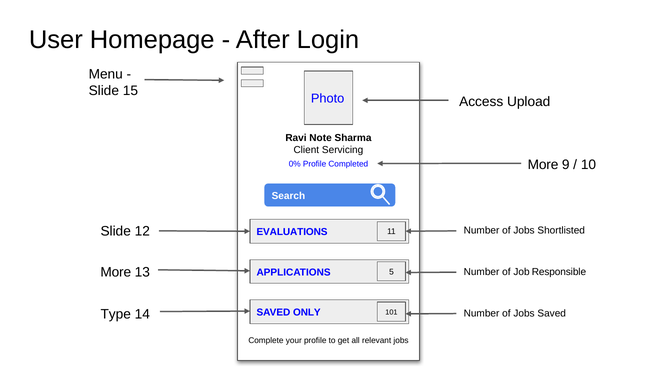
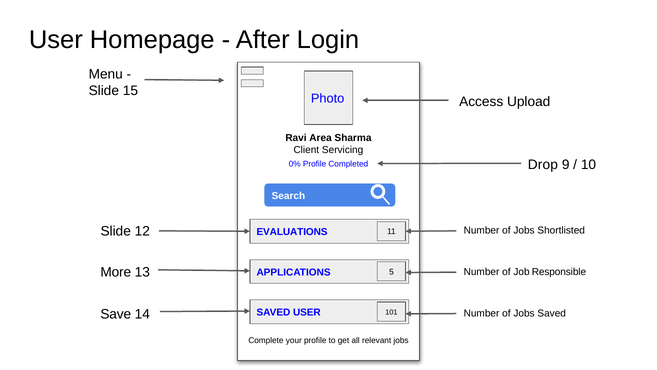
Note: Note -> Area
More at (543, 165): More -> Drop
SAVED ONLY: ONLY -> USER
Type: Type -> Save
